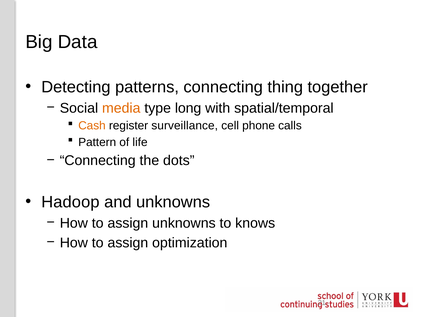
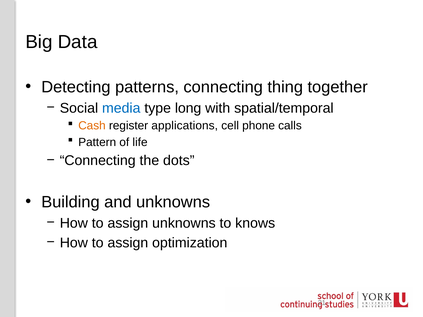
media colour: orange -> blue
surveillance: surveillance -> applications
Hadoop: Hadoop -> Building
